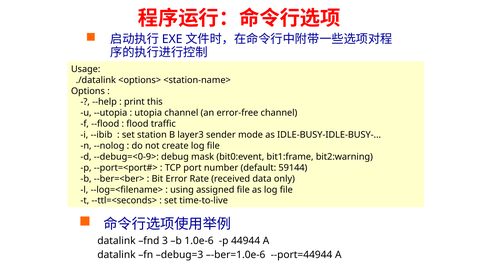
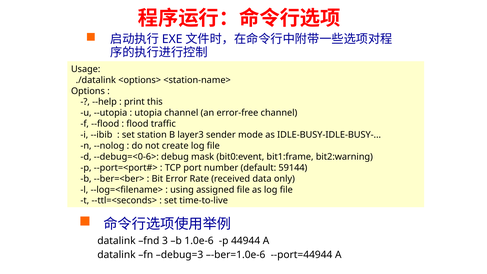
--debug=<0-9>: --debug=<0-9> -> --debug=<0-6>
